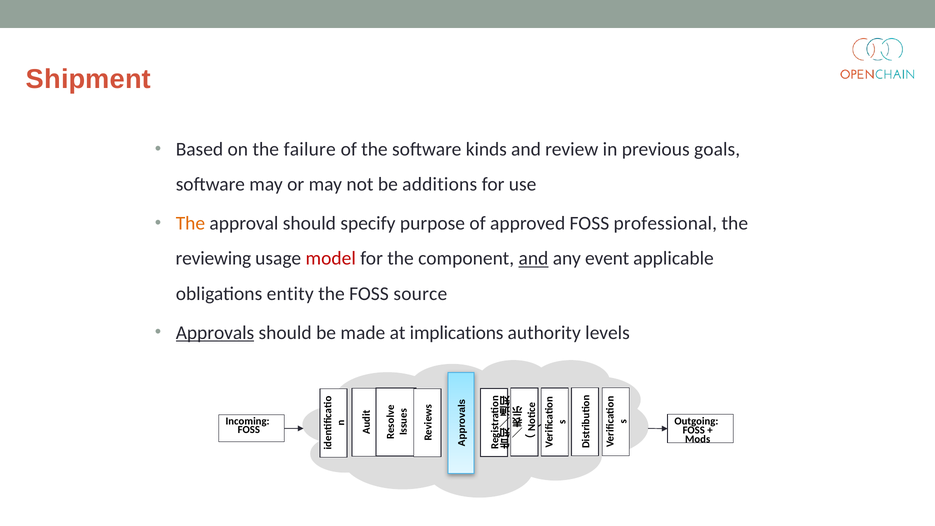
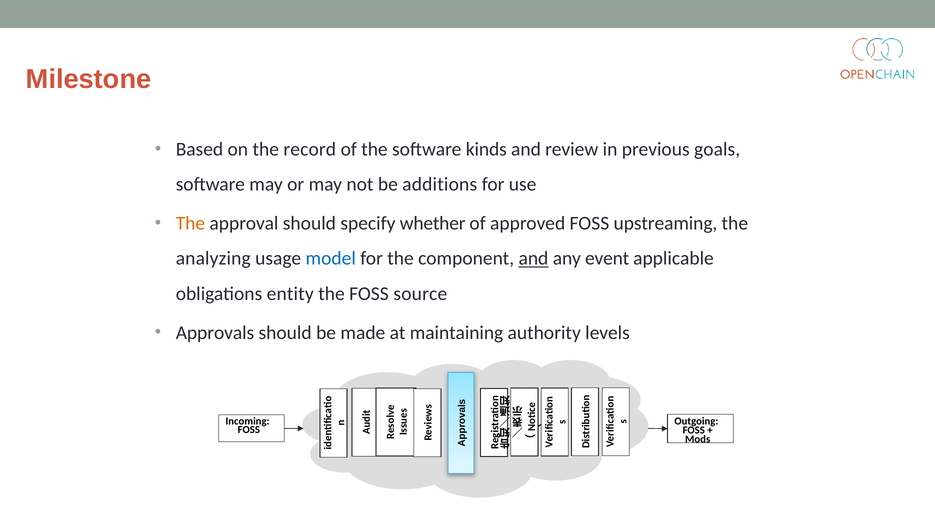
Shipment: Shipment -> Milestone
failure: failure -> record
purpose: purpose -> whether
professional: professional -> upstreaming
reviewing: reviewing -> analyzing
model colour: red -> blue
Approvals underline: present -> none
implications: implications -> maintaining
